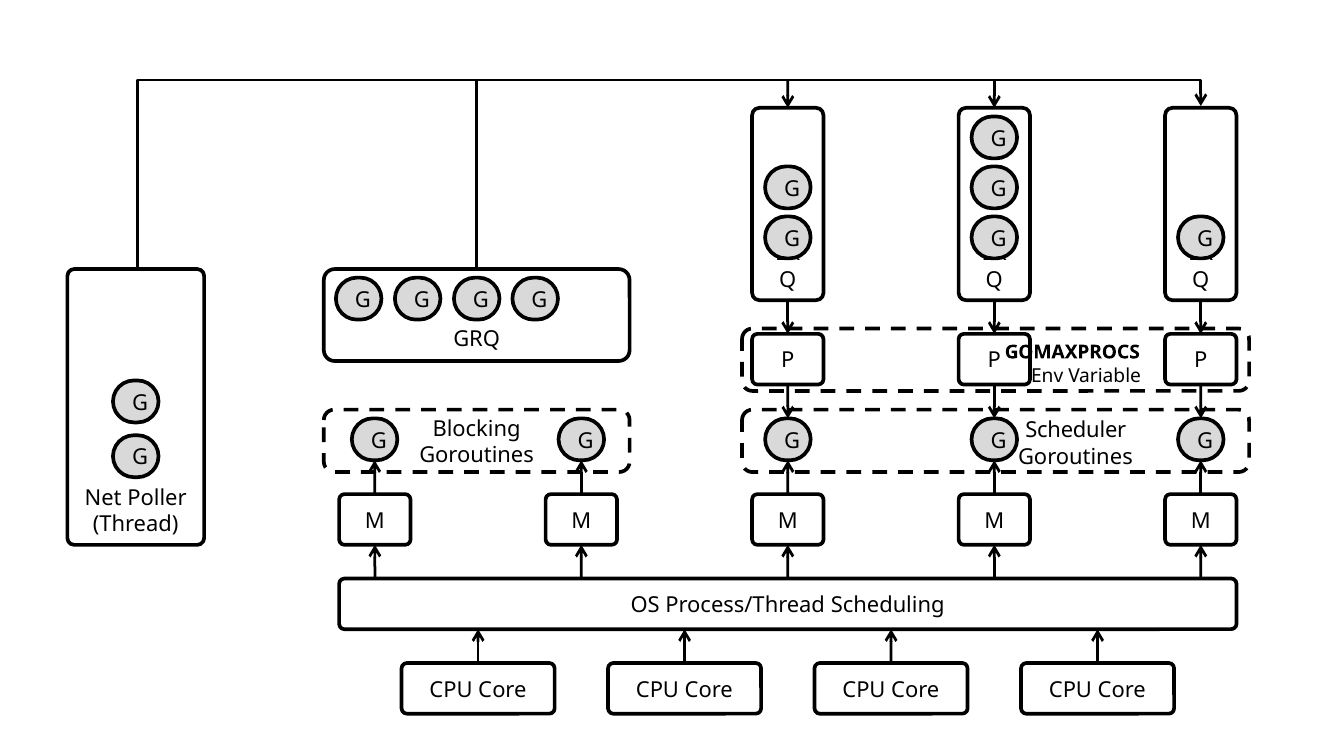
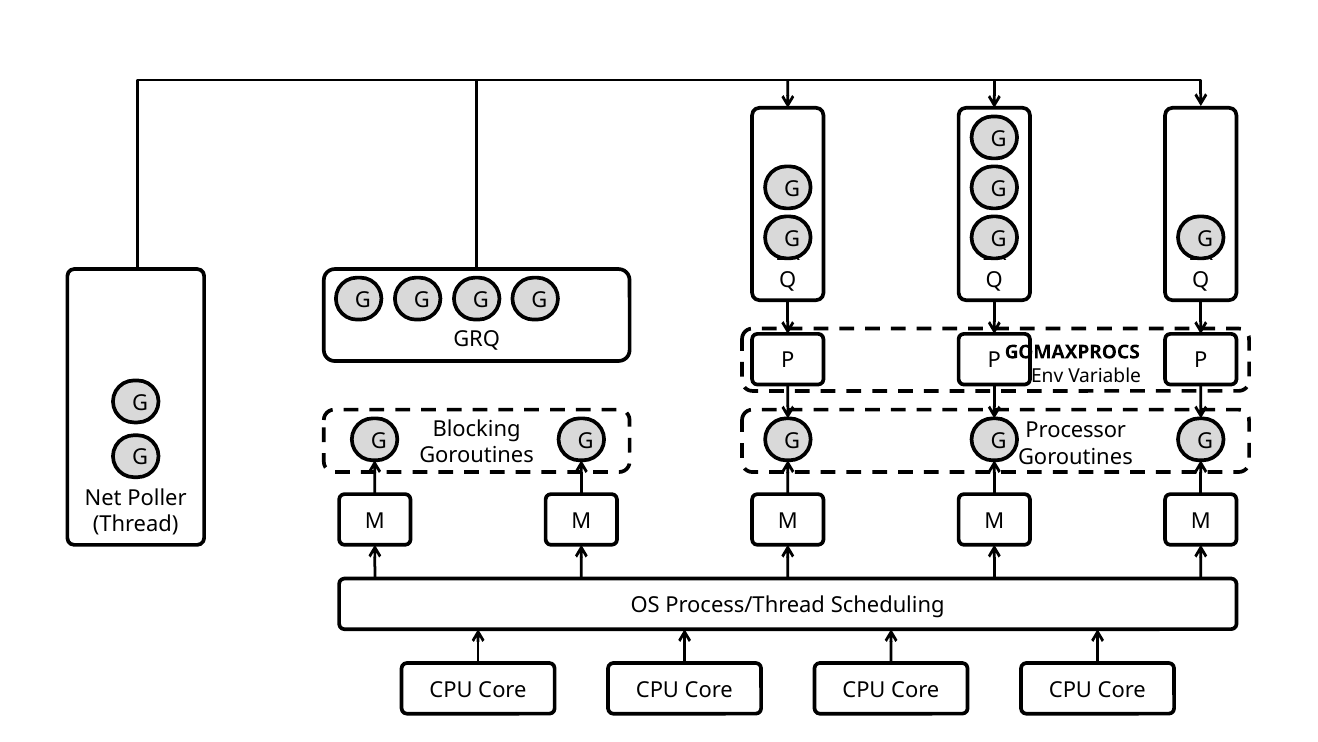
Scheduler at (1076, 430): Scheduler -> Processor
